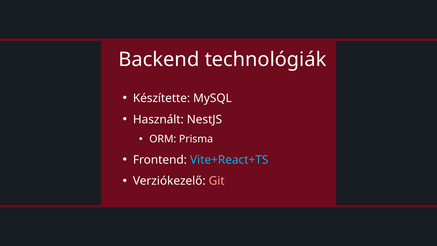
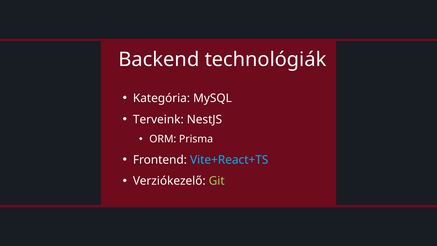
Készítette: Készítette -> Kategória
Használt: Használt -> Terveink
Git colour: pink -> light green
